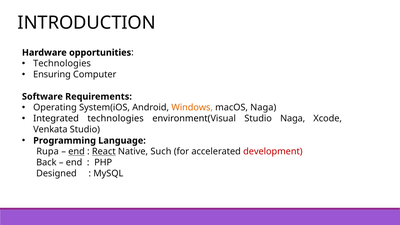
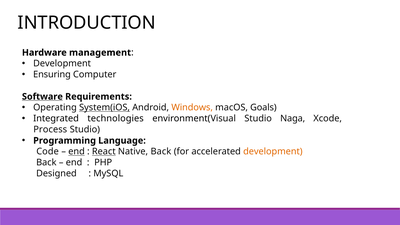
opportunities: opportunities -> management
Technologies at (62, 64): Technologies -> Development
Software underline: none -> present
System(iOS underline: none -> present
macOS Naga: Naga -> Goals
Venkata: Venkata -> Process
Rupa: Rupa -> Code
Native Such: Such -> Back
development at (273, 152) colour: red -> orange
